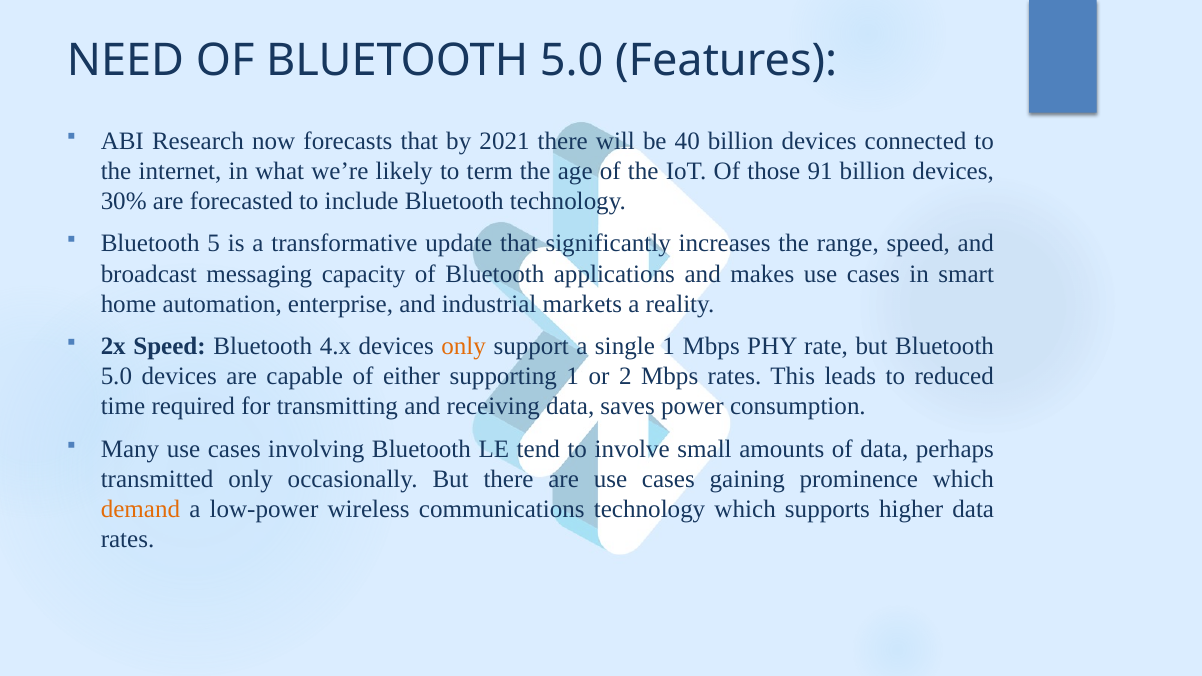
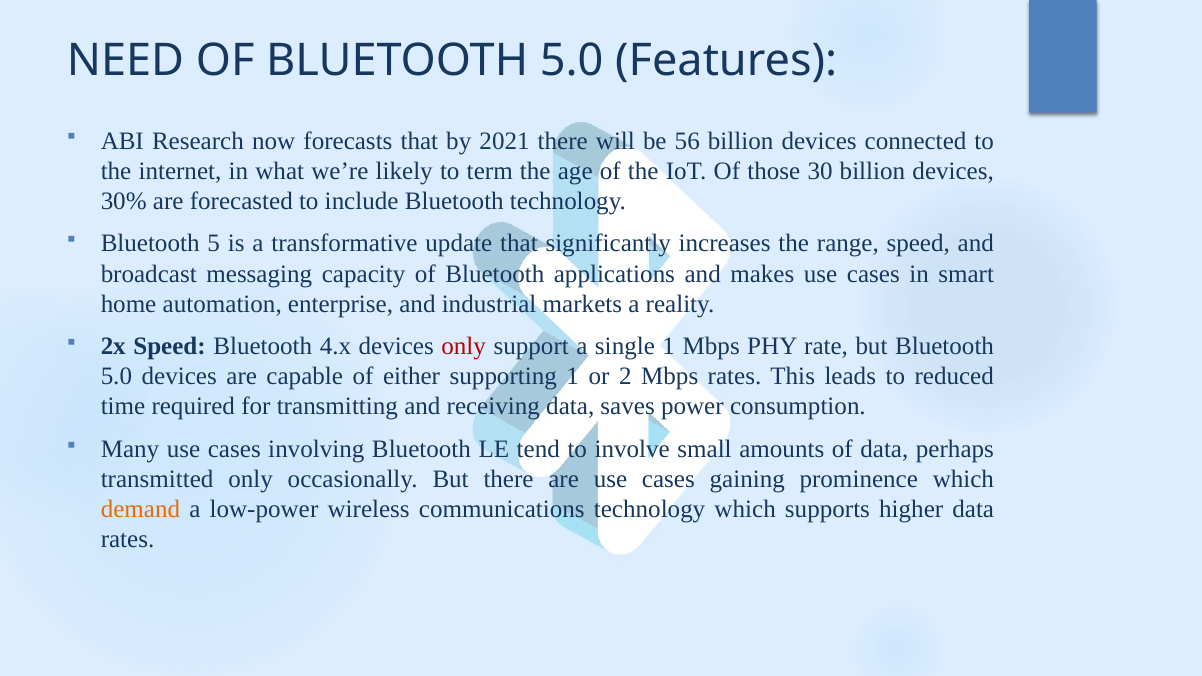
40: 40 -> 56
91: 91 -> 30
only at (464, 346) colour: orange -> red
